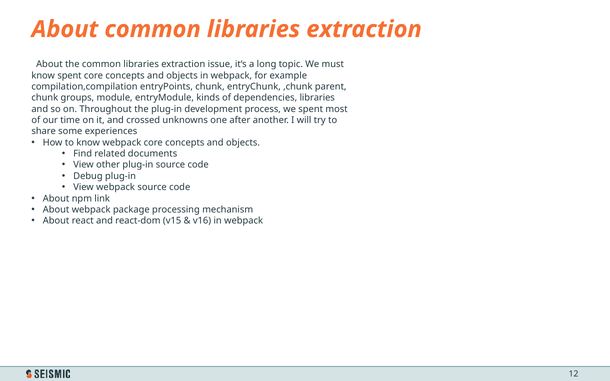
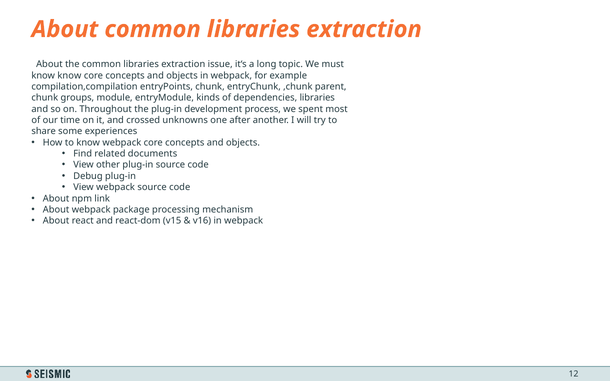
know spent: spent -> know
